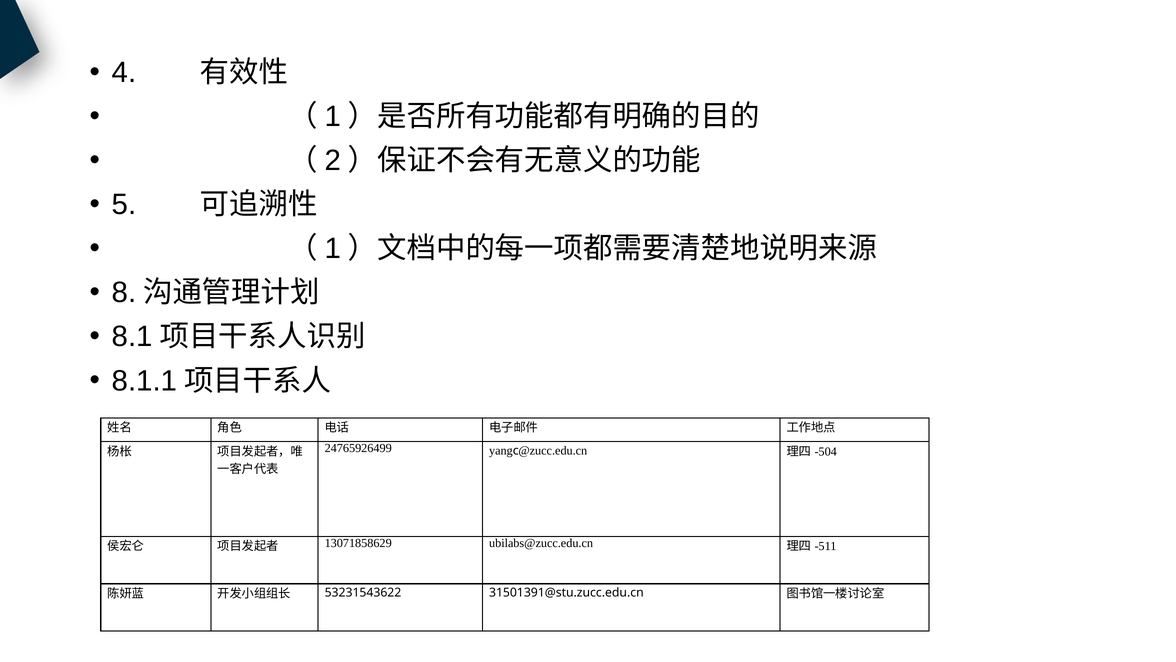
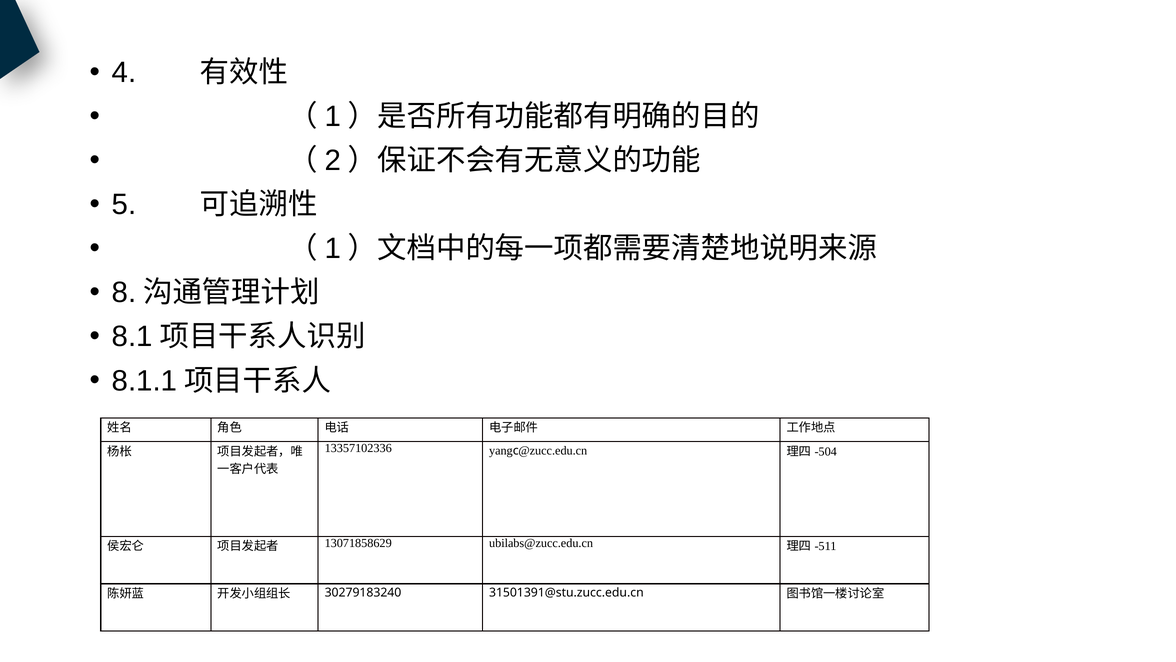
24765926499: 24765926499 -> 13357102336
53231543622: 53231543622 -> 30279183240
